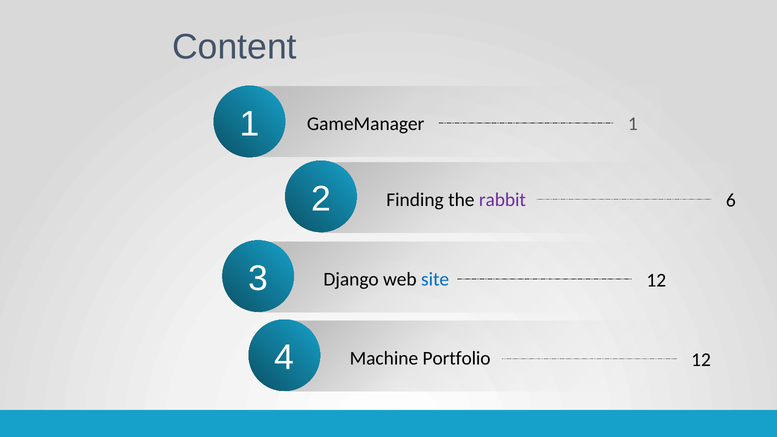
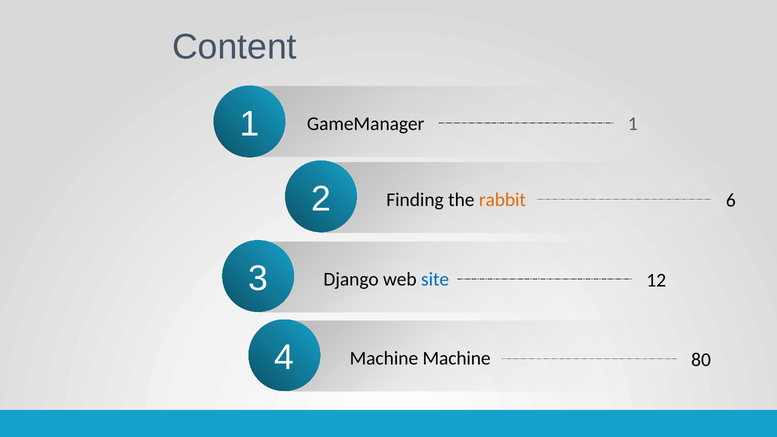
rabbit colour: purple -> orange
4 12: 12 -> 80
Portfolio at (457, 359): Portfolio -> Machine
